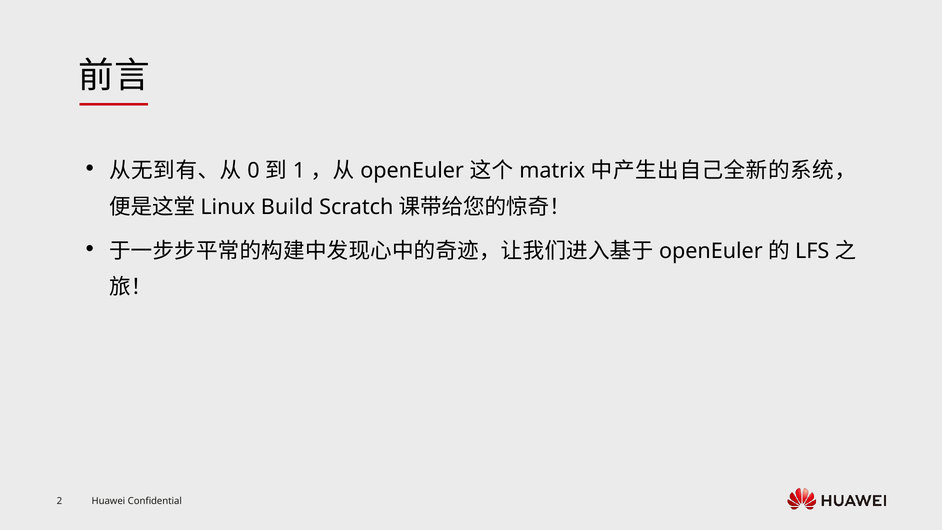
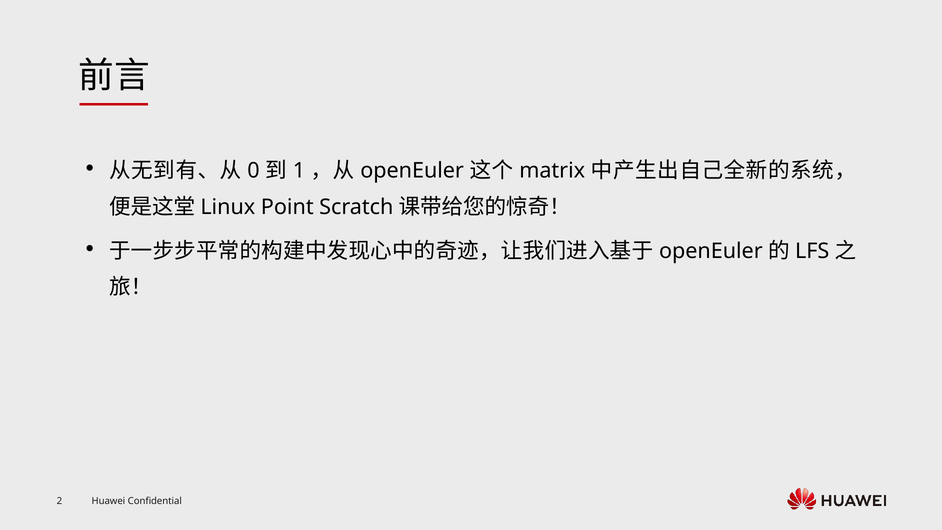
Build: Build -> Point
